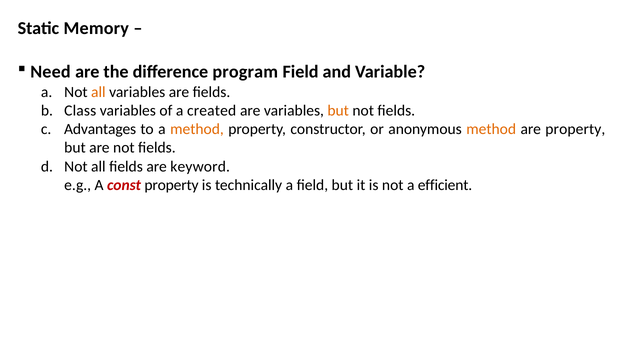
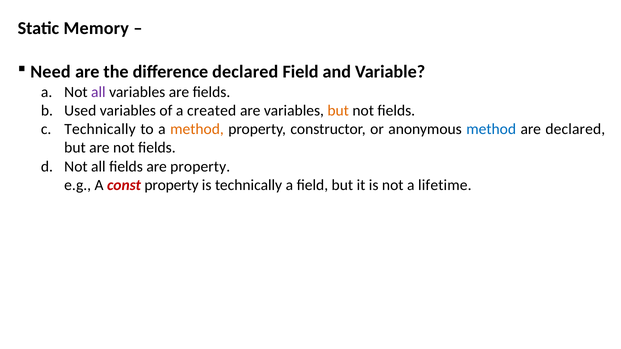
difference program: program -> declared
all at (98, 92) colour: orange -> purple
Class: Class -> Used
Advantages at (100, 129): Advantages -> Technically
method at (491, 129) colour: orange -> blue
are property: property -> declared
are keyword: keyword -> property
efficient: efficient -> lifetime
